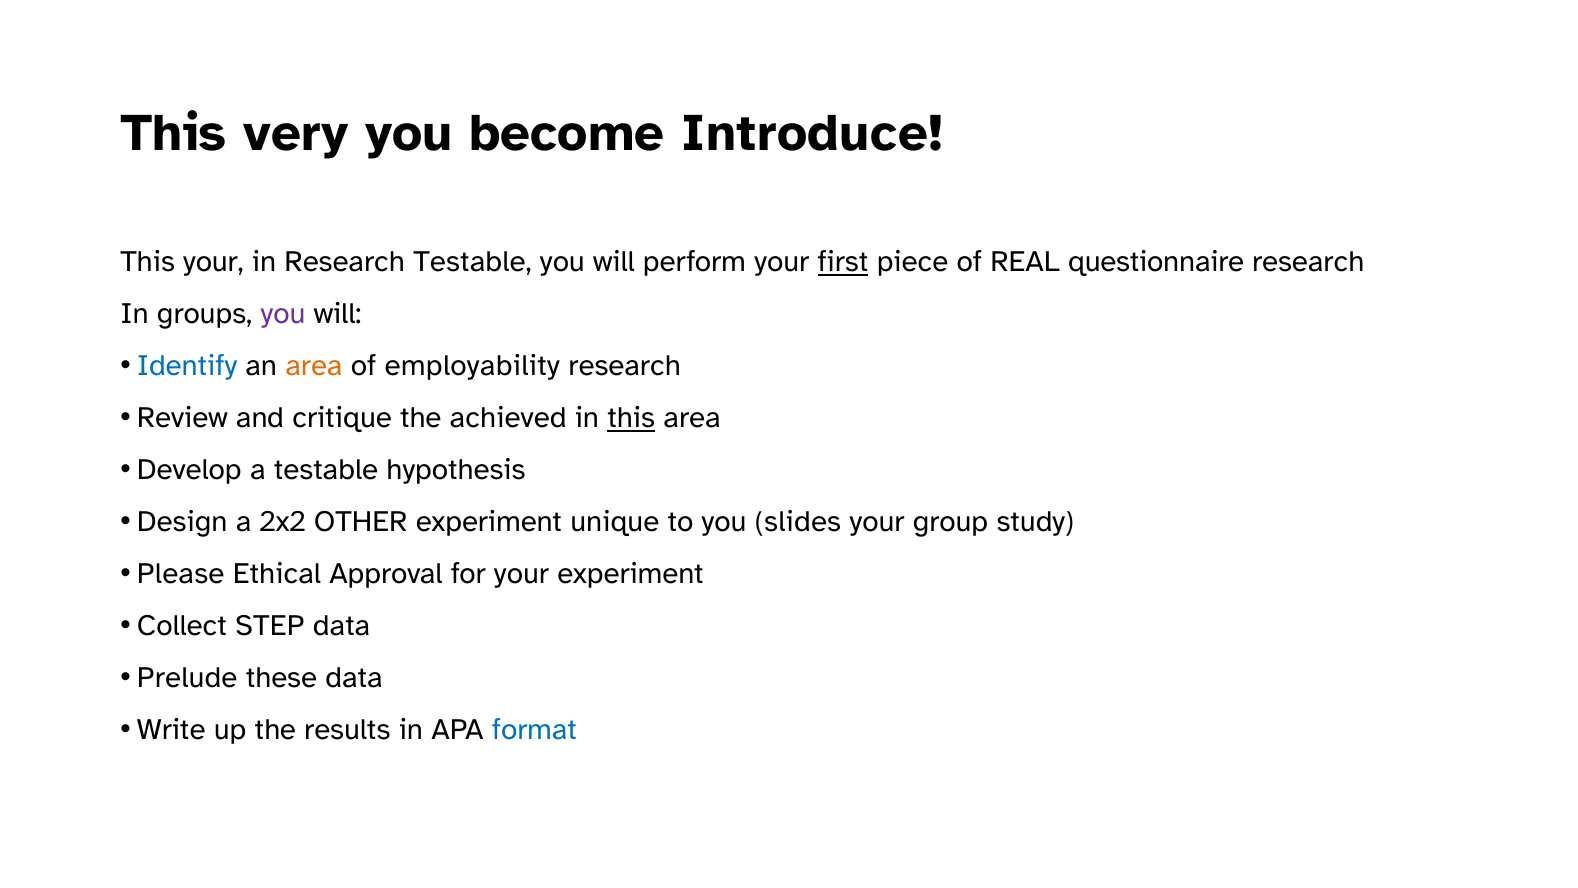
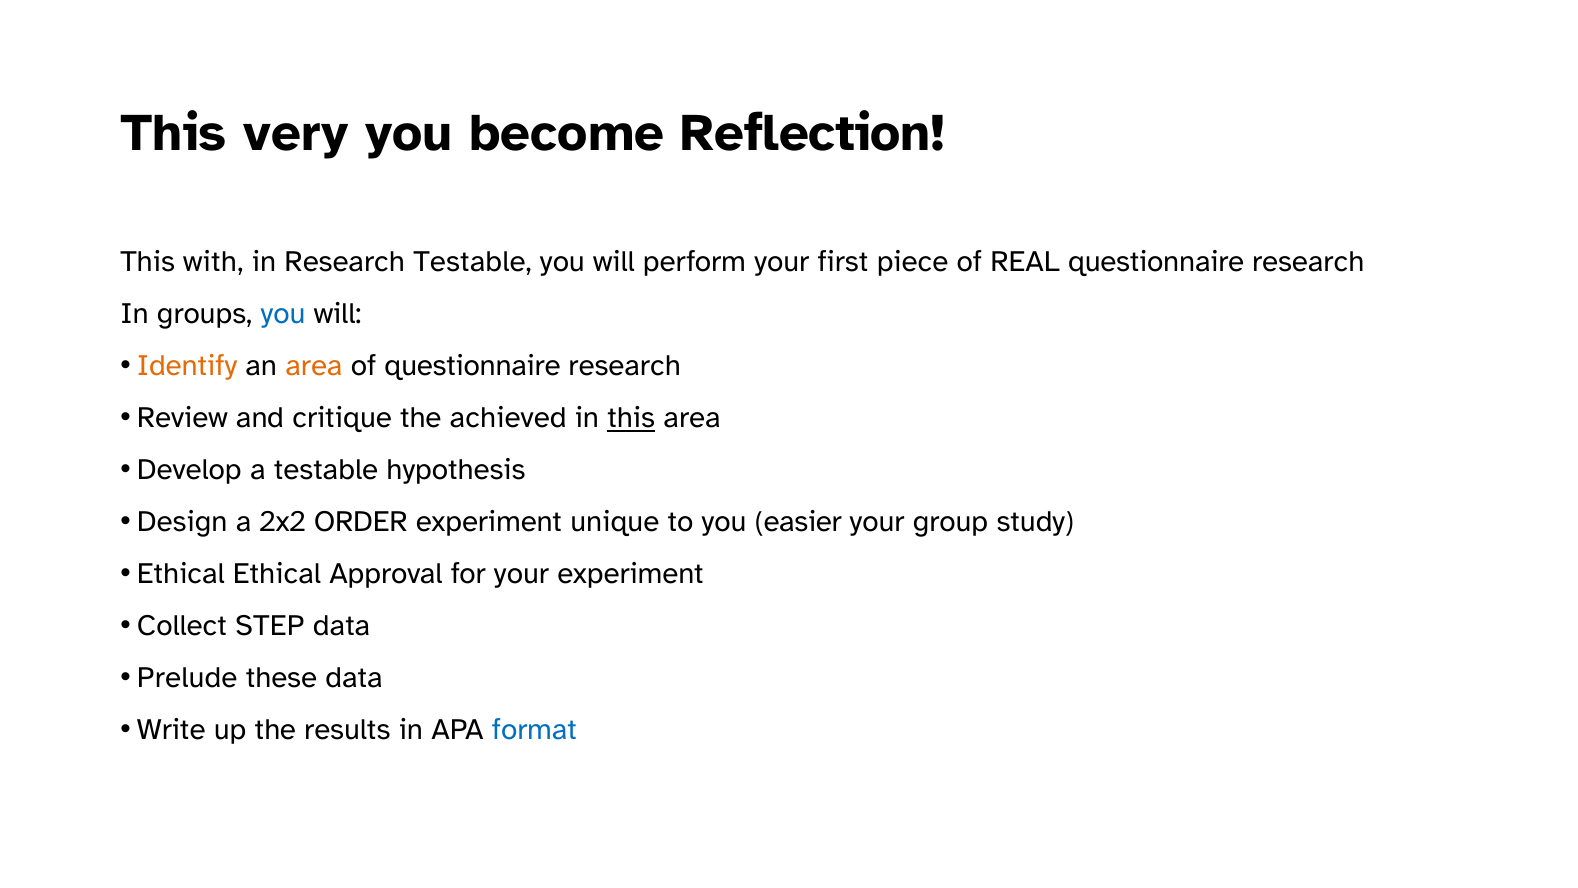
Introduce: Introduce -> Reflection
This your: your -> with
first underline: present -> none
you at (283, 314) colour: purple -> blue
Identify colour: blue -> orange
of employability: employability -> questionnaire
OTHER: OTHER -> ORDER
slides: slides -> easier
Please at (181, 574): Please -> Ethical
